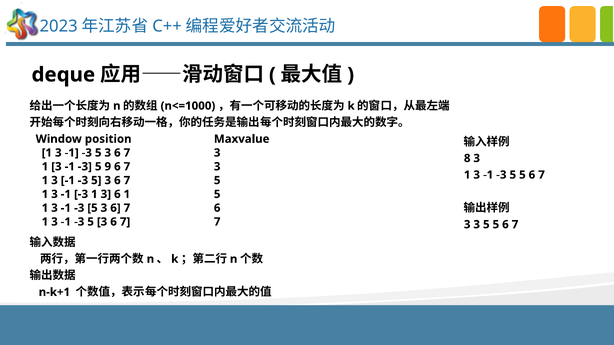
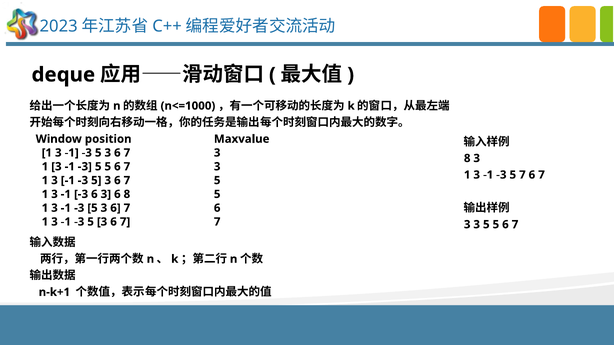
-3 5 9: 9 -> 5
-3 5 5: 5 -> 7
-3 1: 1 -> 6
3 6 1: 1 -> 8
